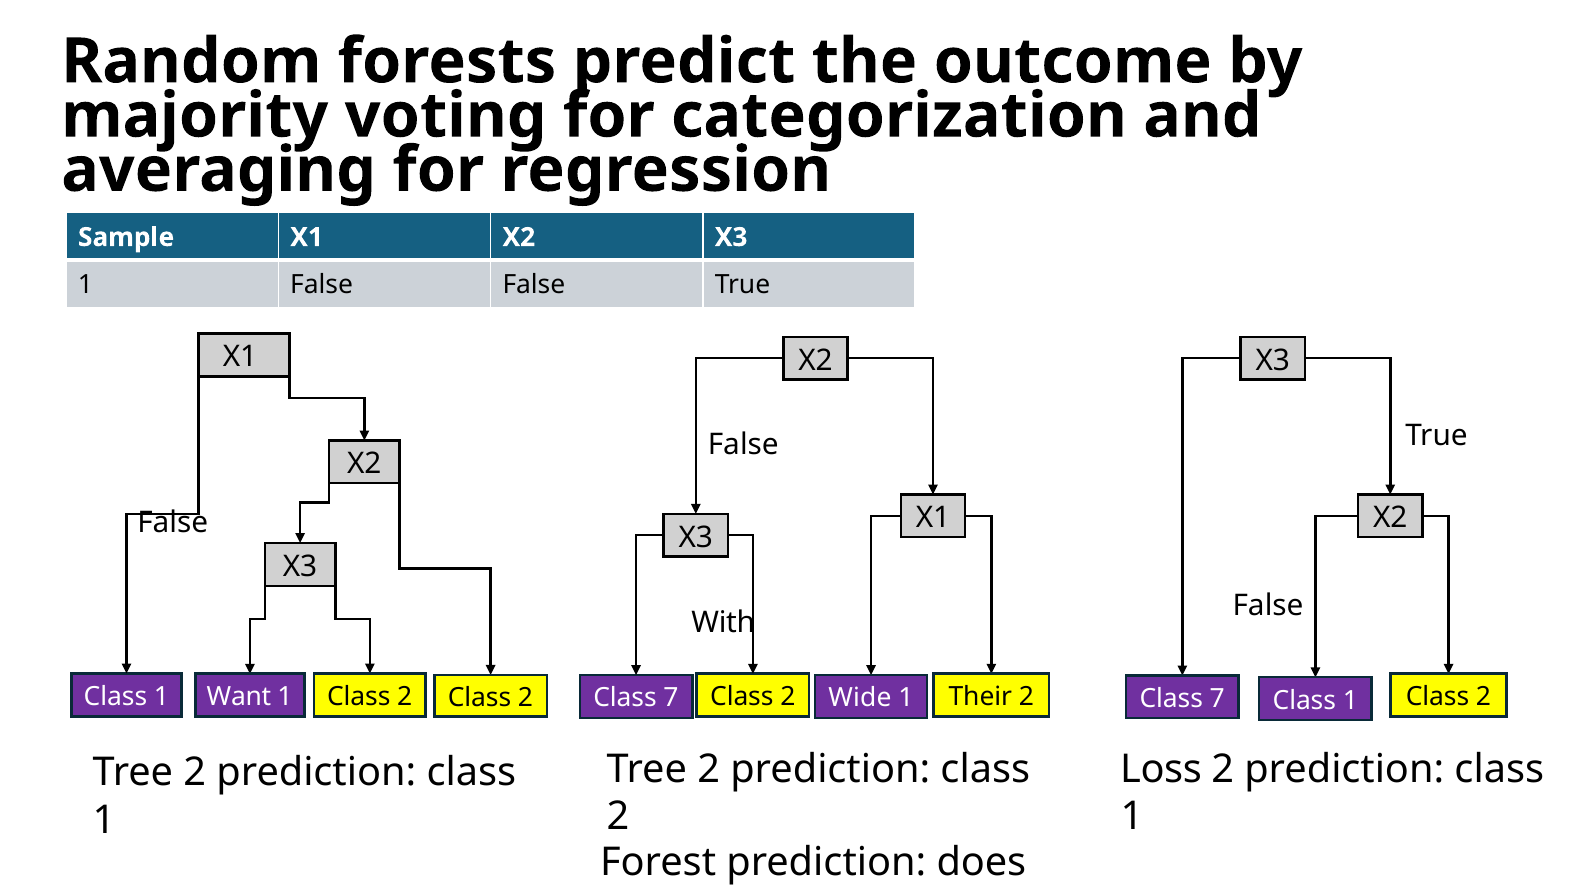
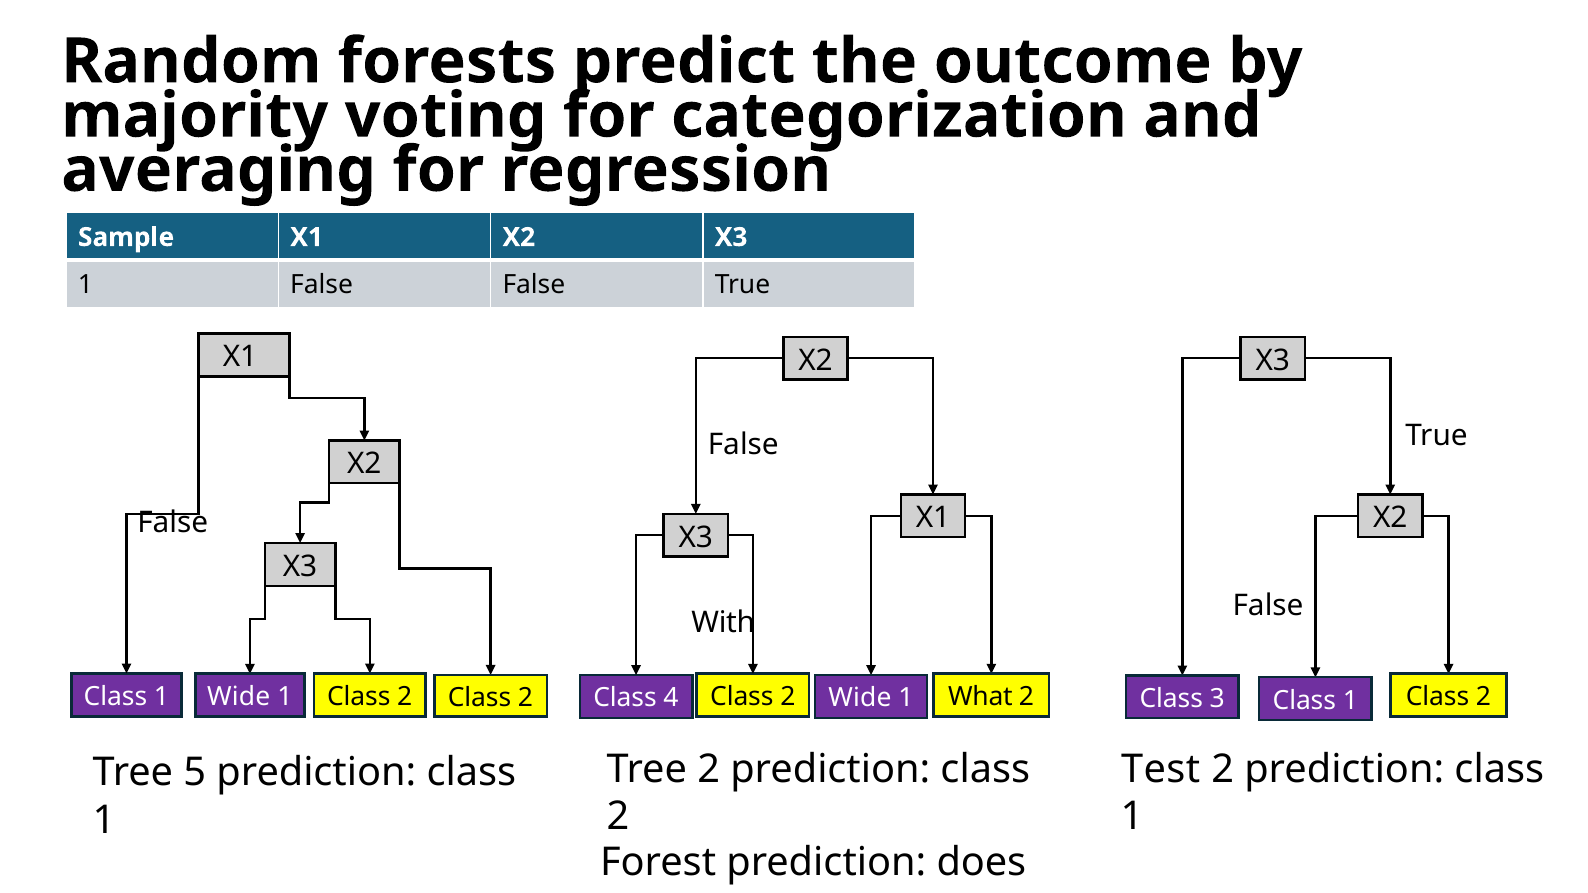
Want at (239, 697): Want -> Wide
7 at (671, 698): 7 -> 4
Their: Their -> What
7 at (1217, 699): 7 -> 3
Loss: Loss -> Test
2 at (195, 773): 2 -> 5
